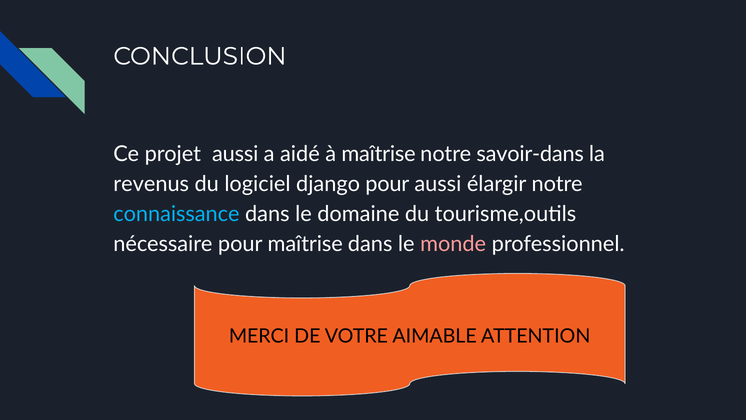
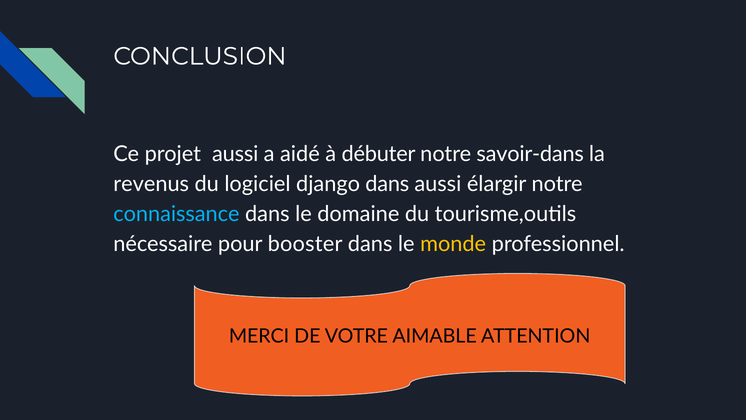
à maîtrise: maîtrise -> débuter
django pour: pour -> dans
pour maîtrise: maîtrise -> booster
monde colour: pink -> yellow
